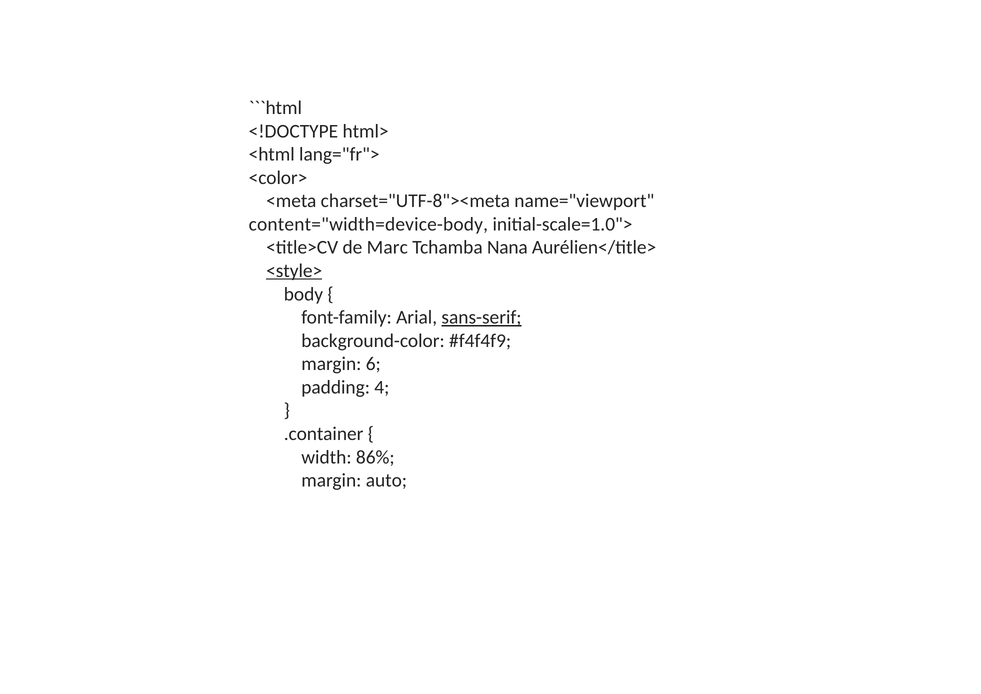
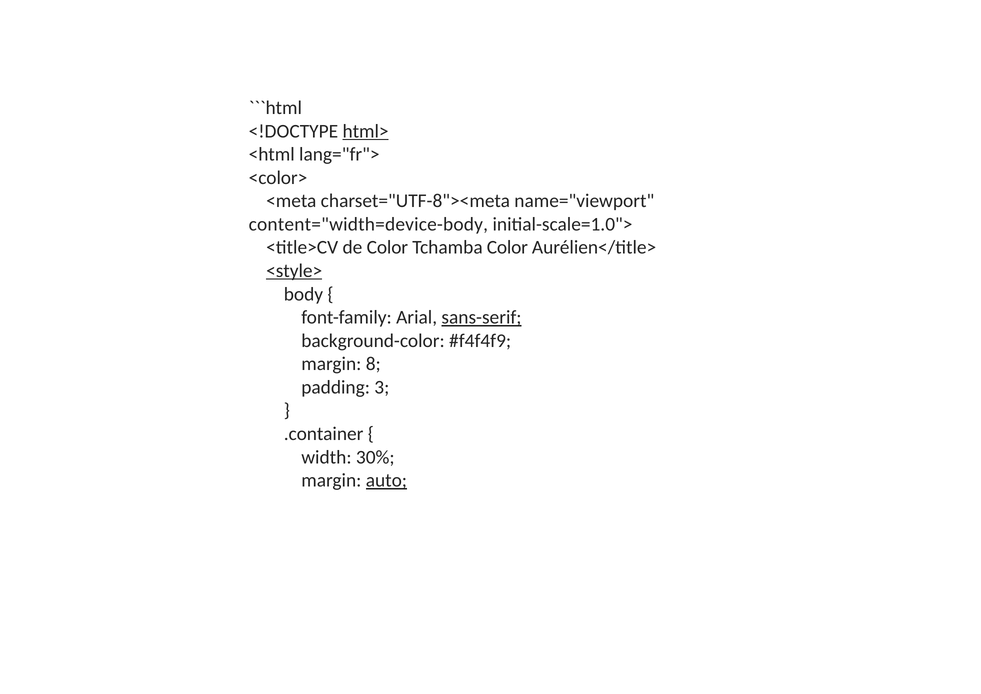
html> underline: none -> present
de Marc: Marc -> Color
Tchamba Nana: Nana -> Color
6: 6 -> 8
4: 4 -> 3
86%: 86% -> 30%
auto underline: none -> present
